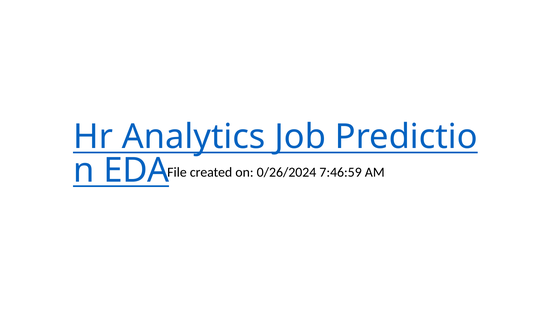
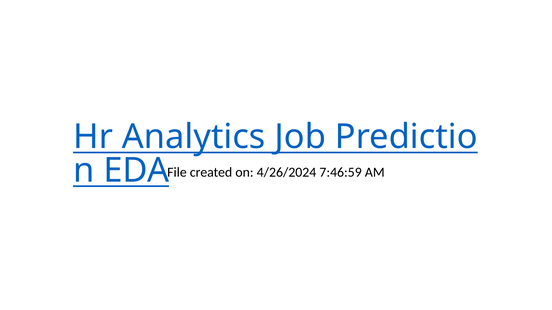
0/26/2024: 0/26/2024 -> 4/26/2024
